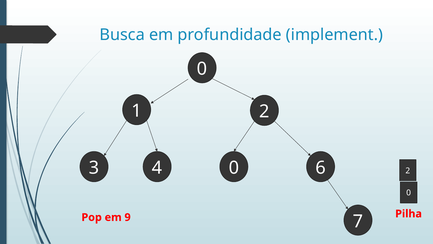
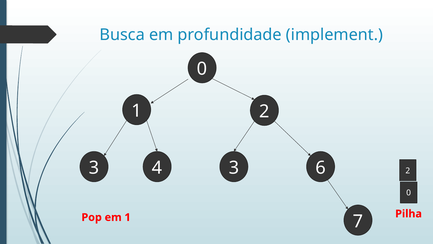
3 0: 0 -> 3
em 9: 9 -> 1
